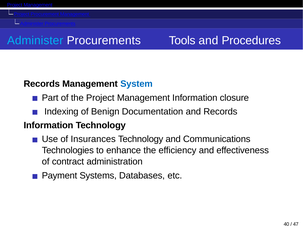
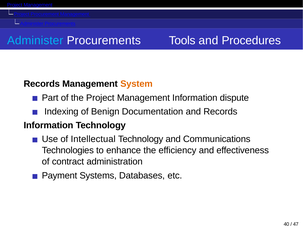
System colour: blue -> orange
closure: closure -> dispute
Insurances: Insurances -> Intellectual
